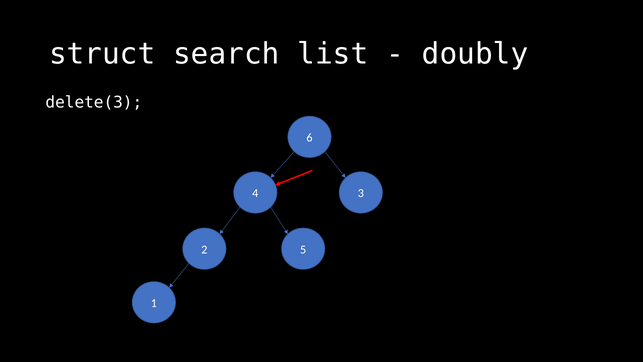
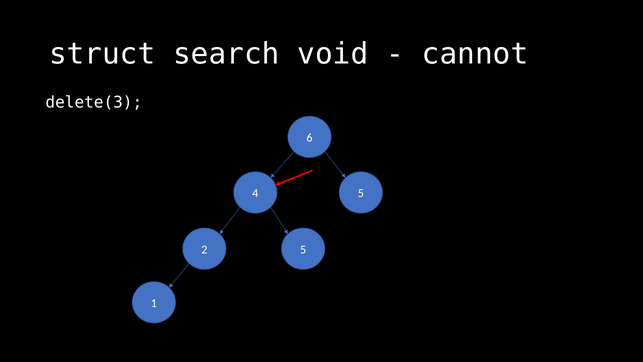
list: list -> void
doubly: doubly -> cannot
4 3: 3 -> 5
